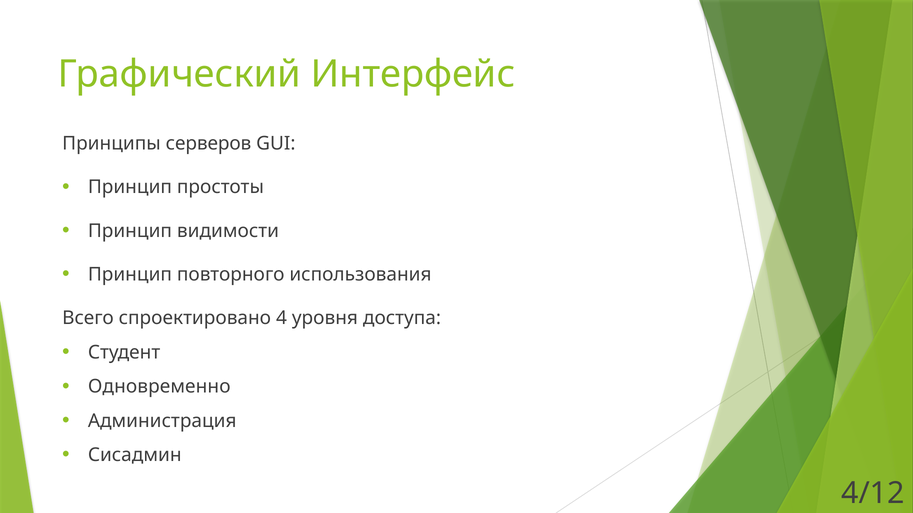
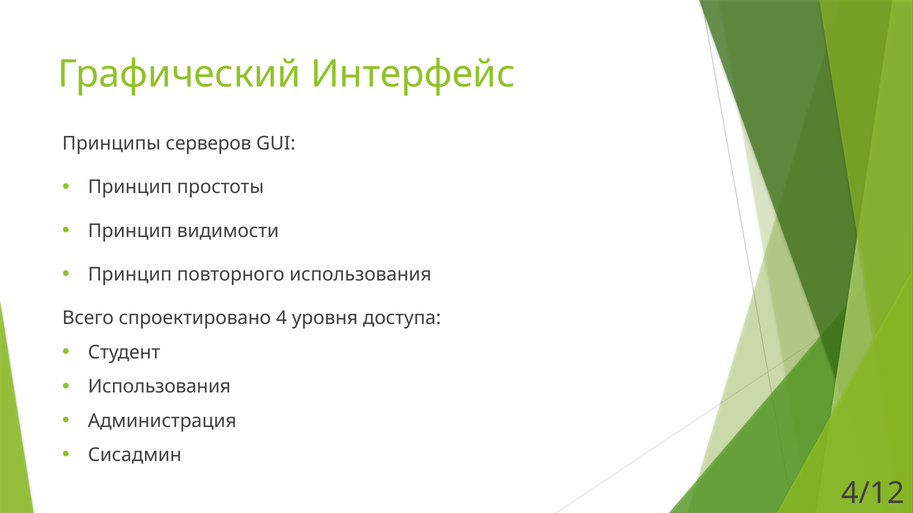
Одновременно at (159, 387): Одновременно -> Использования
